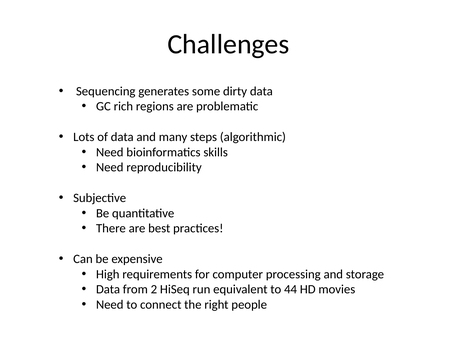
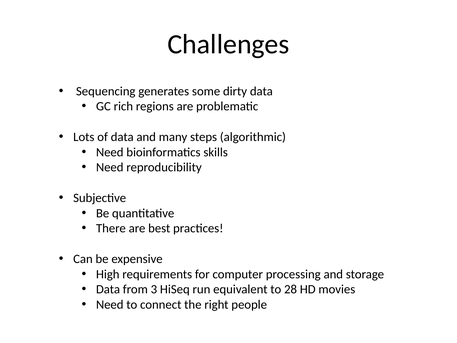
2: 2 -> 3
44: 44 -> 28
